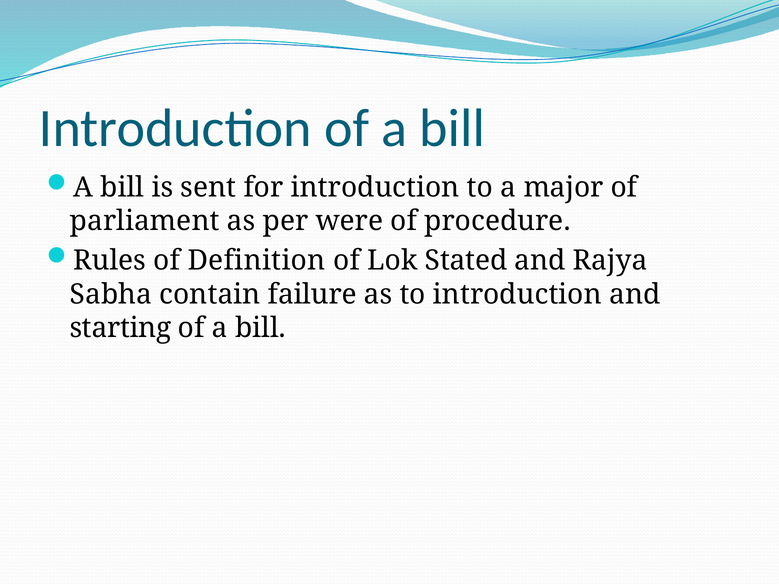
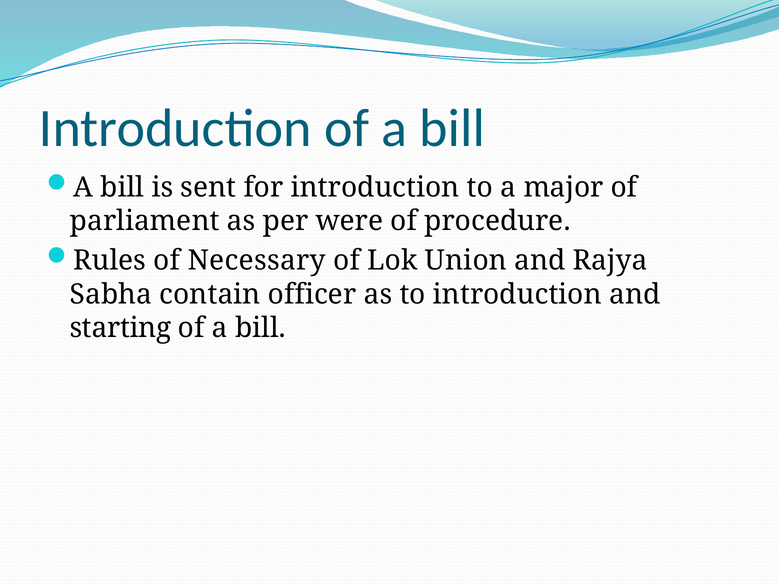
Definition: Definition -> Necessary
Stated: Stated -> Union
failure: failure -> officer
